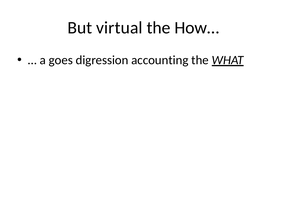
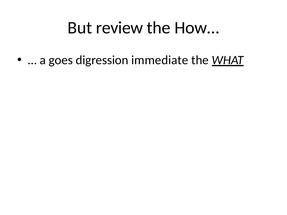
virtual: virtual -> review
accounting: accounting -> immediate
